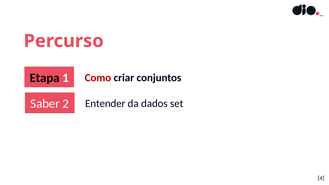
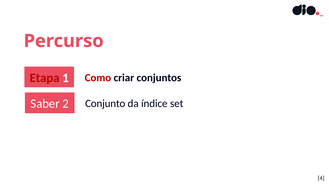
Etapa colour: black -> red
Entender: Entender -> Conjunto
dados: dados -> índice
